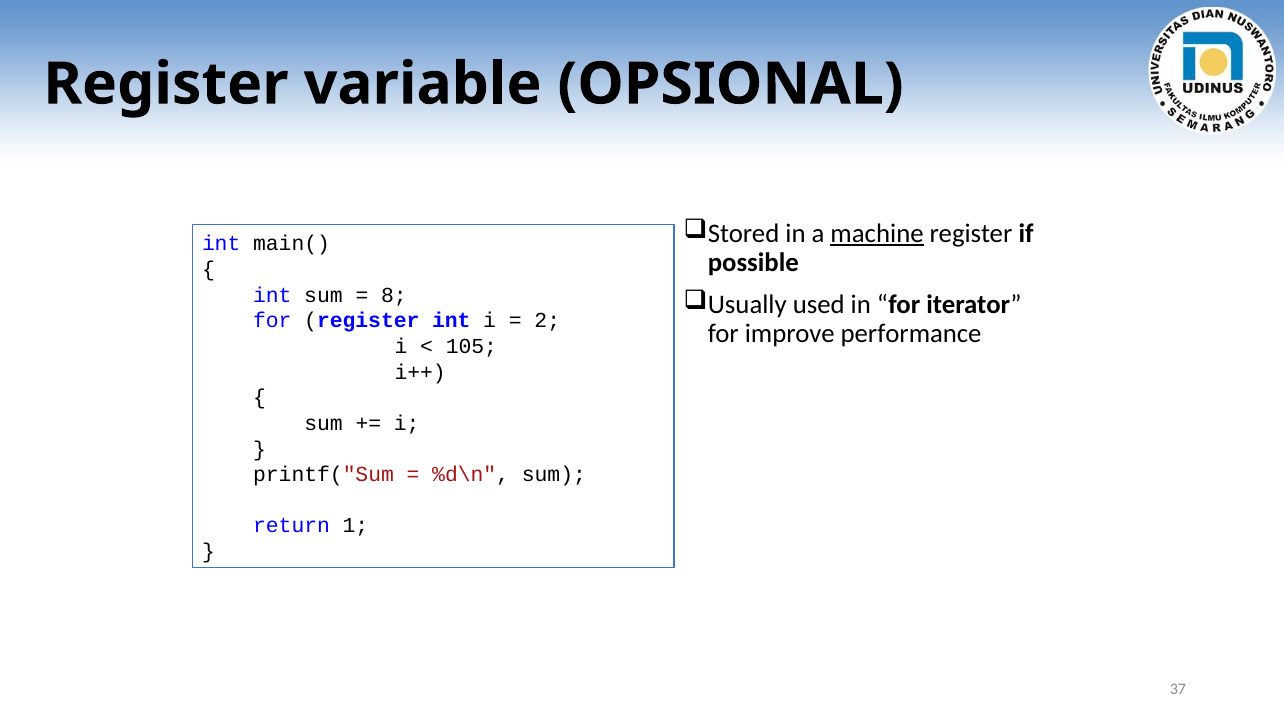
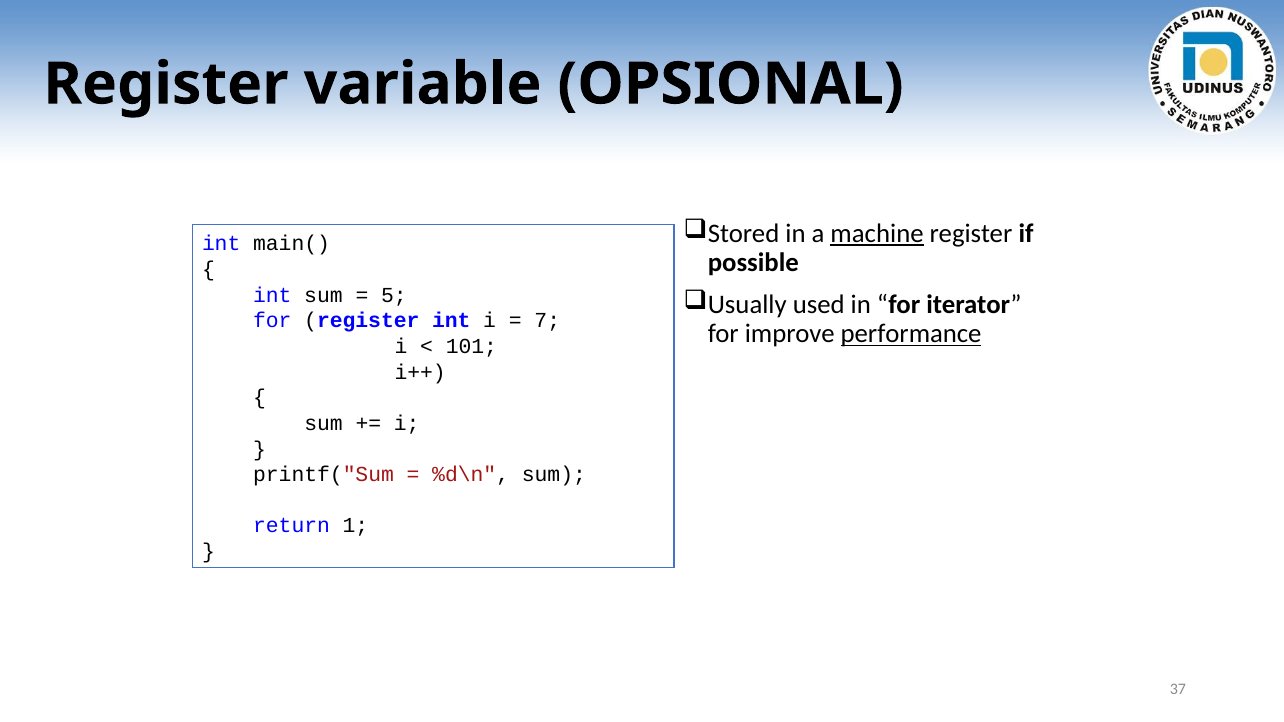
8: 8 -> 5
2: 2 -> 7
performance underline: none -> present
105: 105 -> 101
